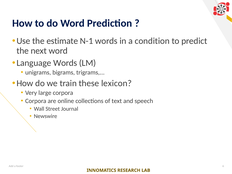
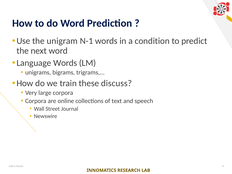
estimate: estimate -> unigram
lexicon: lexicon -> discuss
